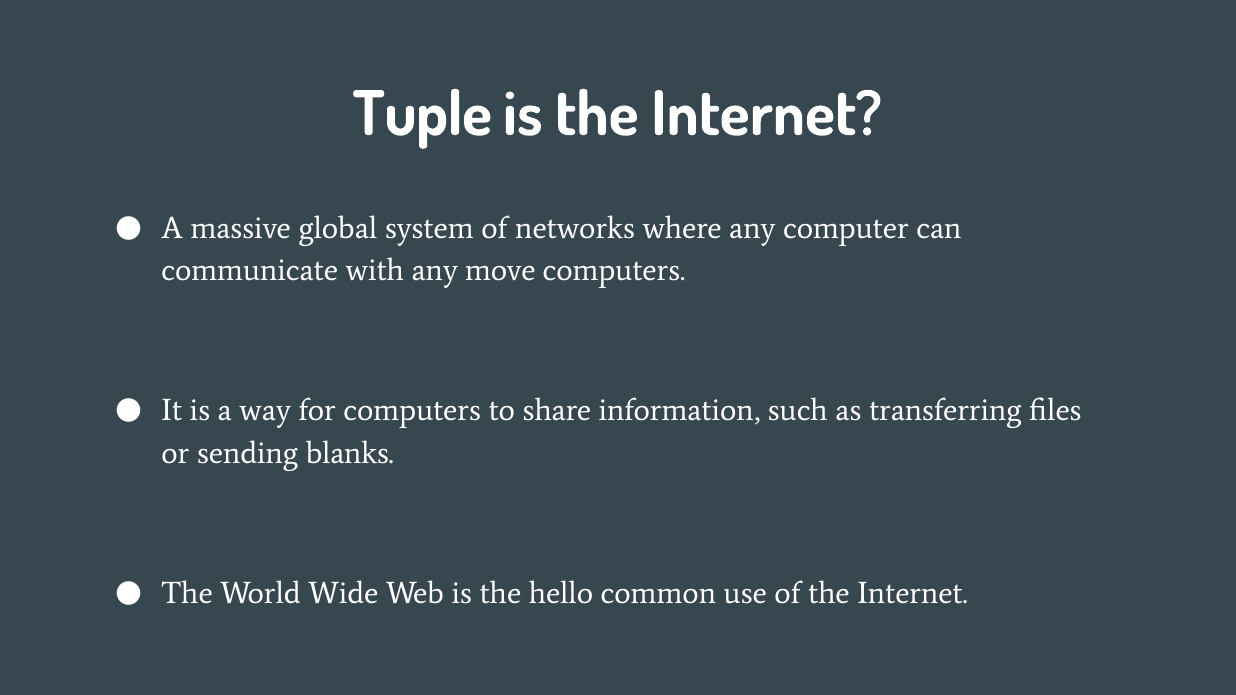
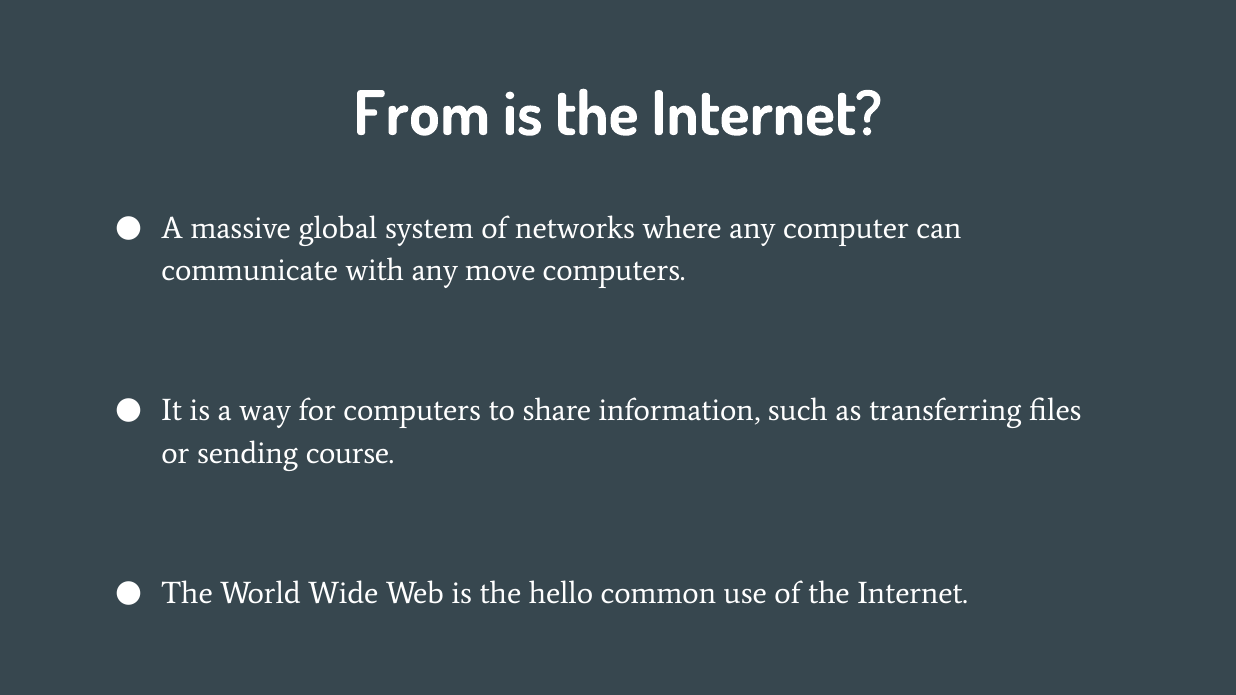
Tuple: Tuple -> From
blanks: blanks -> course
